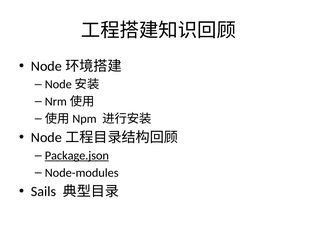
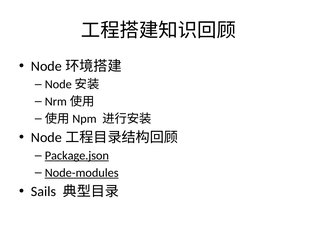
Node-modules underline: none -> present
